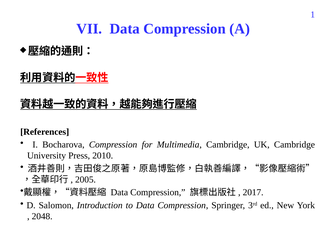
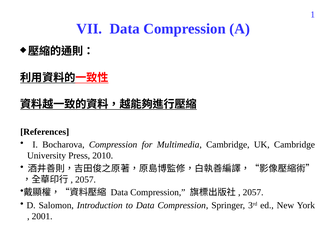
2005 at (85, 180): 2005 -> 2057
2017 at (253, 193): 2017 -> 2057
2048: 2048 -> 2001
